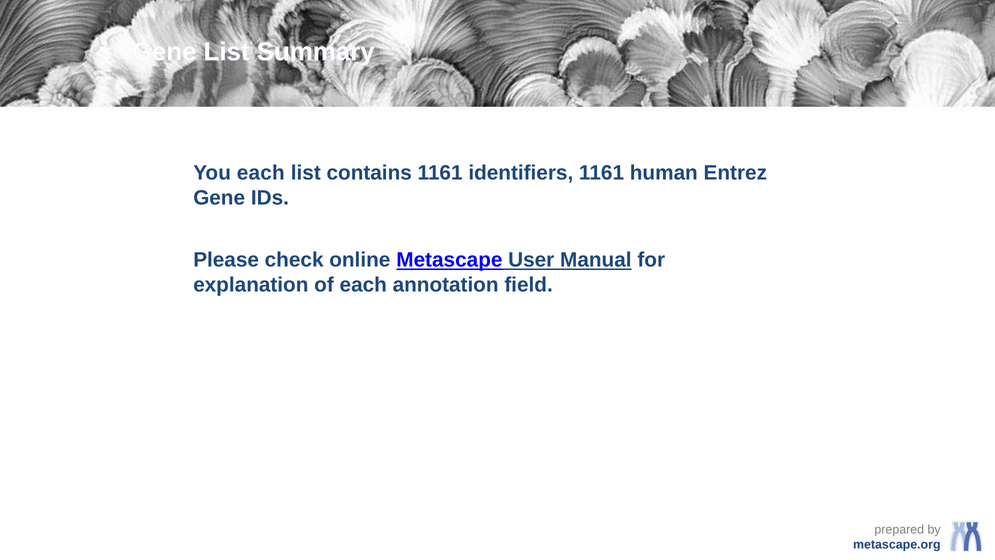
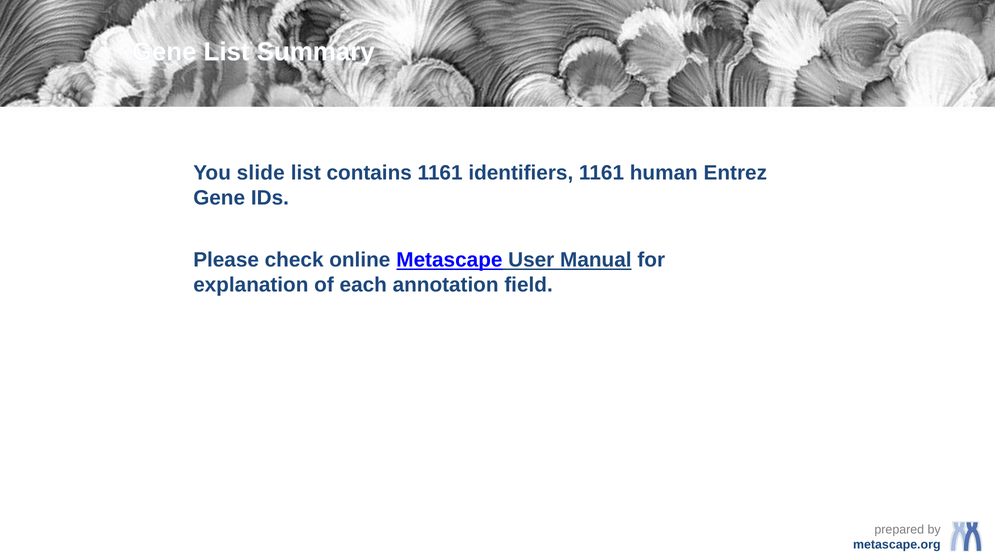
You each: each -> slide
